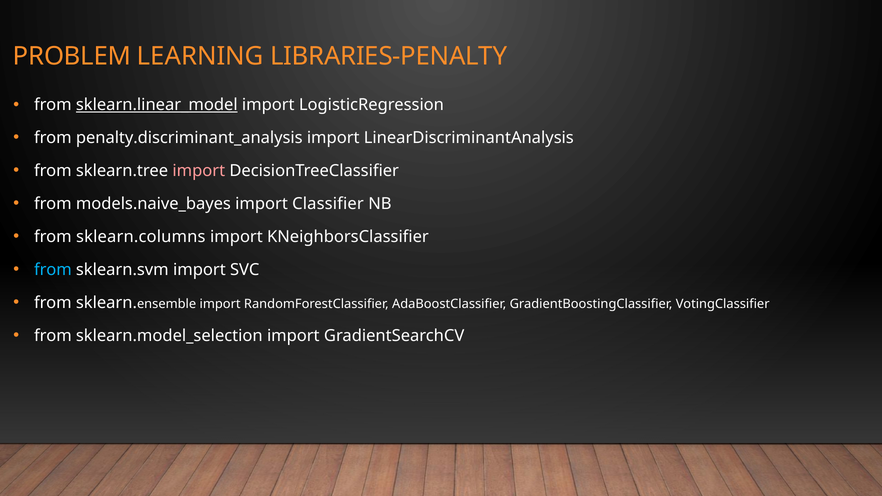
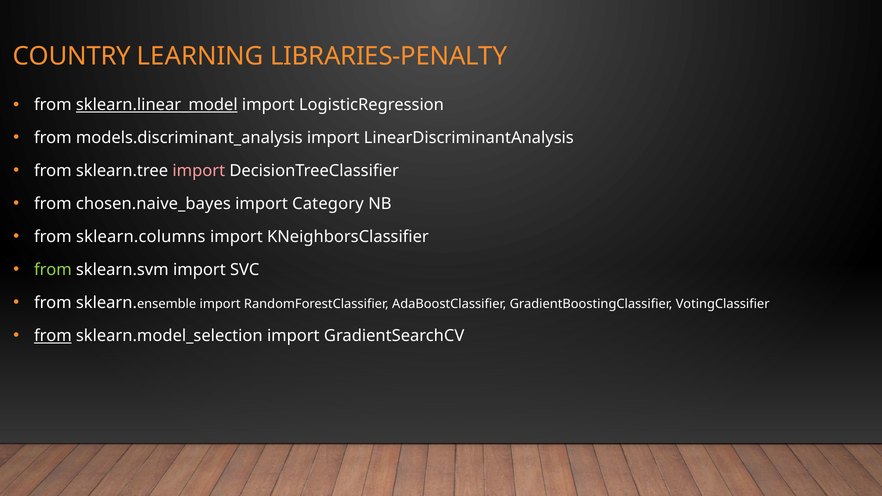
PROBLEM: PROBLEM -> COUNTRY
penalty.discriminant_analysis: penalty.discriminant_analysis -> models.discriminant_analysis
models.naive_bayes: models.naive_bayes -> chosen.naive_bayes
Classifier: Classifier -> Category
from at (53, 270) colour: light blue -> light green
from at (53, 336) underline: none -> present
